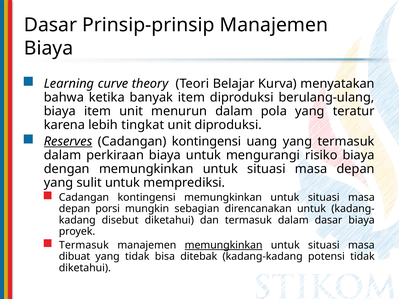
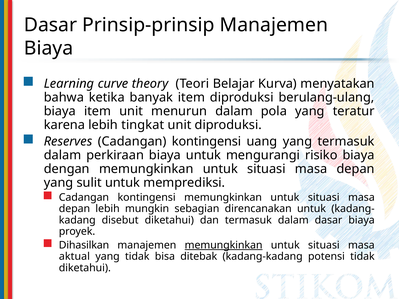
Reserves underline: present -> none
depan porsi: porsi -> lebih
Termasuk at (84, 245): Termasuk -> Dihasilkan
dibuat: dibuat -> aktual
